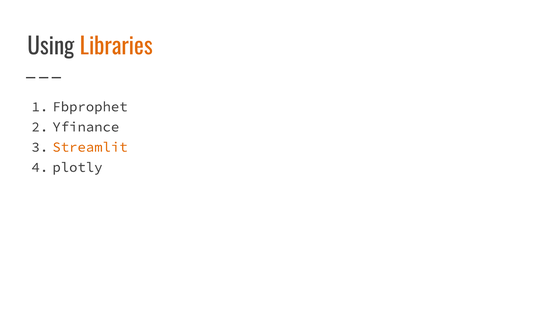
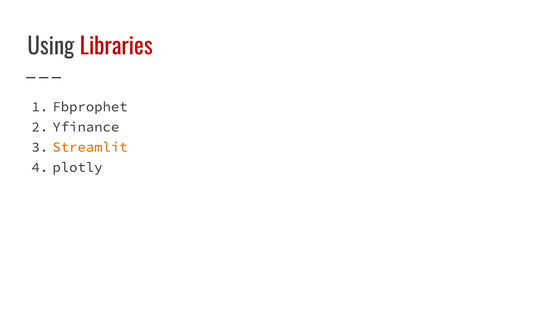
Libraries colour: orange -> red
